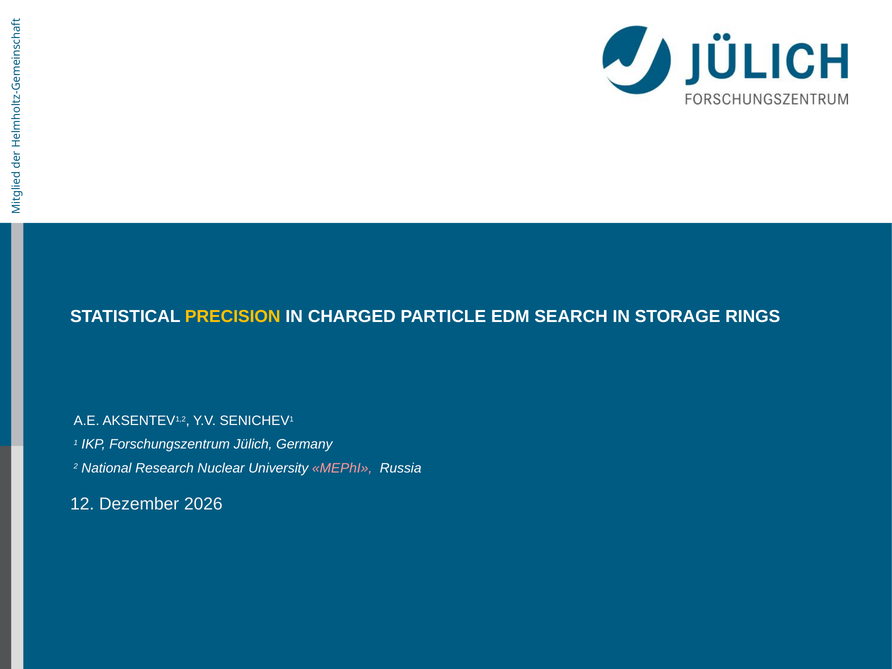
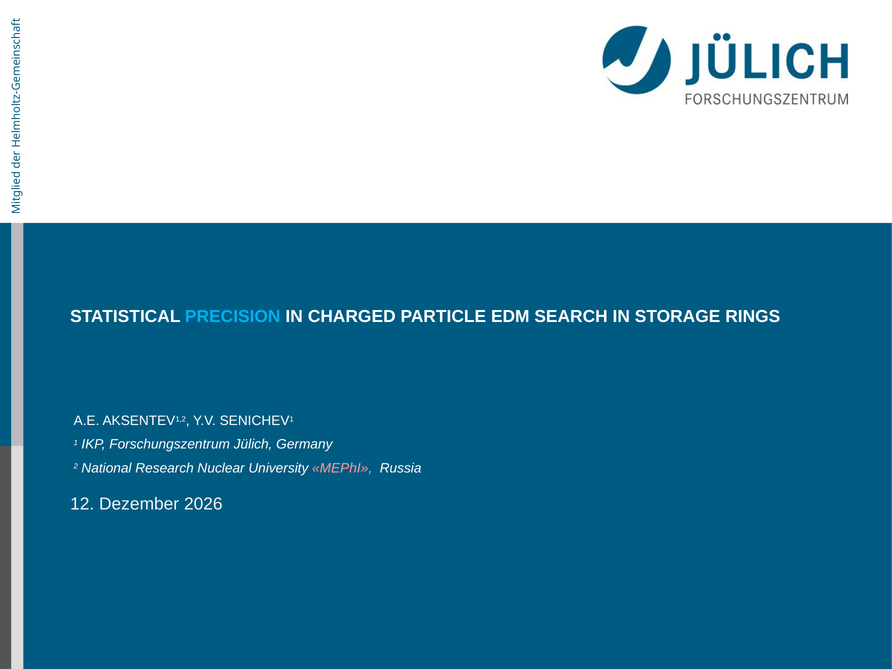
PRECISION colour: yellow -> light blue
